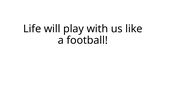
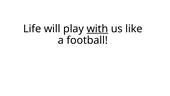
with underline: none -> present
